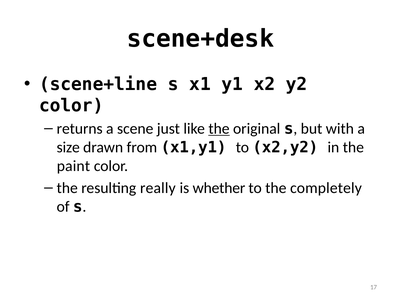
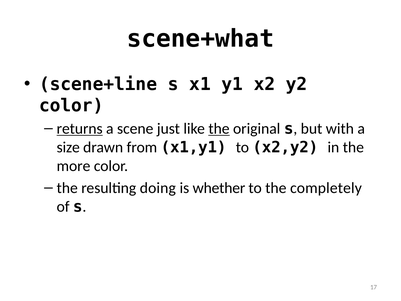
scene+desk: scene+desk -> scene+what
returns underline: none -> present
paint: paint -> more
really: really -> doing
